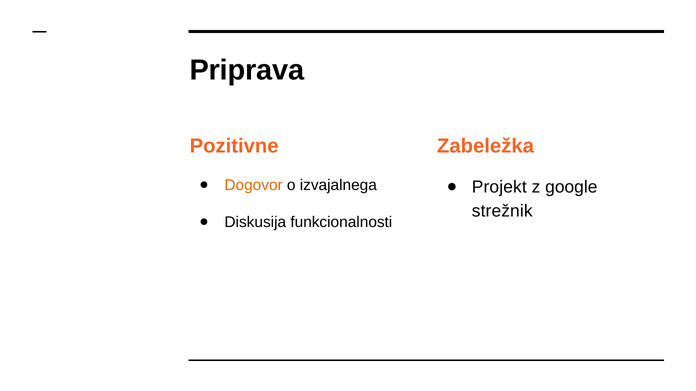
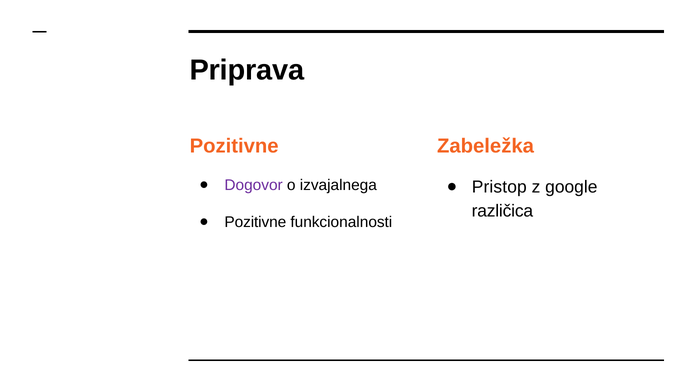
Dogovor colour: orange -> purple
Projekt: Projekt -> Pristop
strežnik: strežnik -> različica
Diskusija at (255, 222): Diskusija -> Pozitivne
